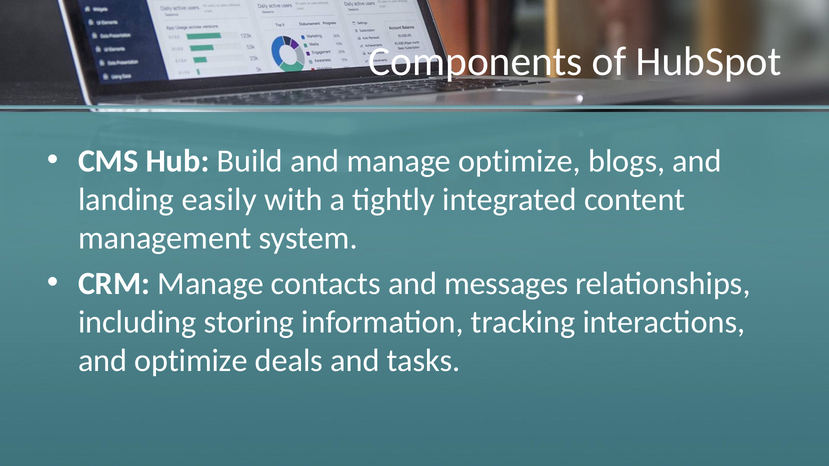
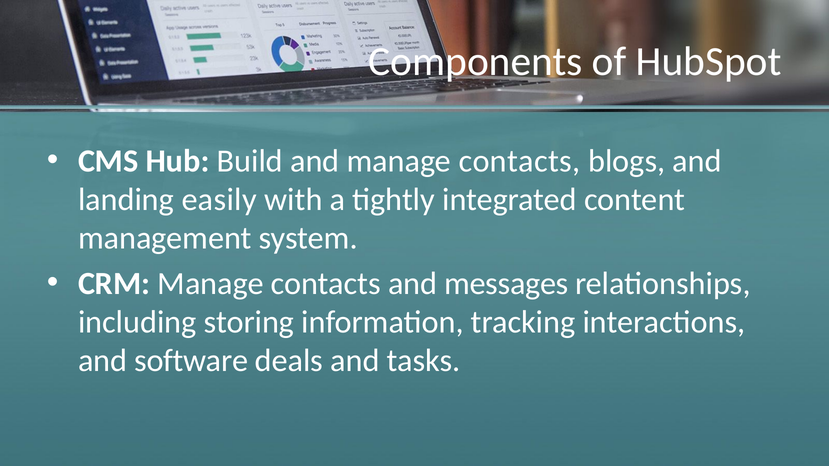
and manage optimize: optimize -> contacts
and optimize: optimize -> software
